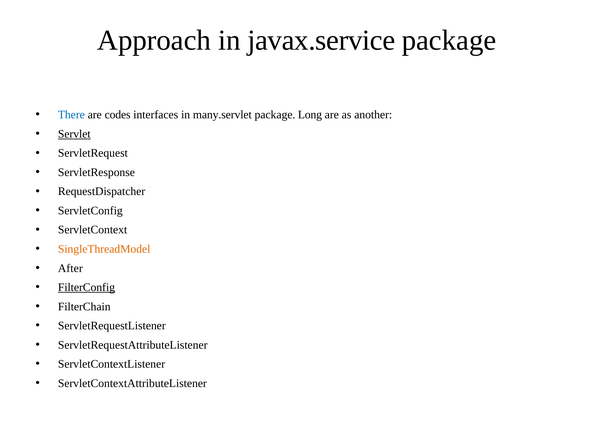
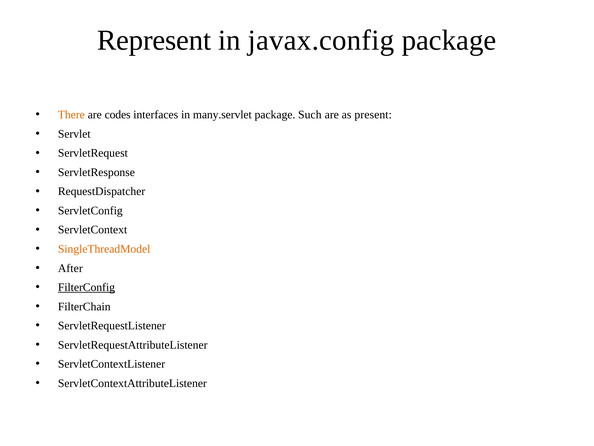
Approach: Approach -> Represent
javax.service: javax.service -> javax.config
There colour: blue -> orange
Long: Long -> Such
another: another -> present
Servlet underline: present -> none
